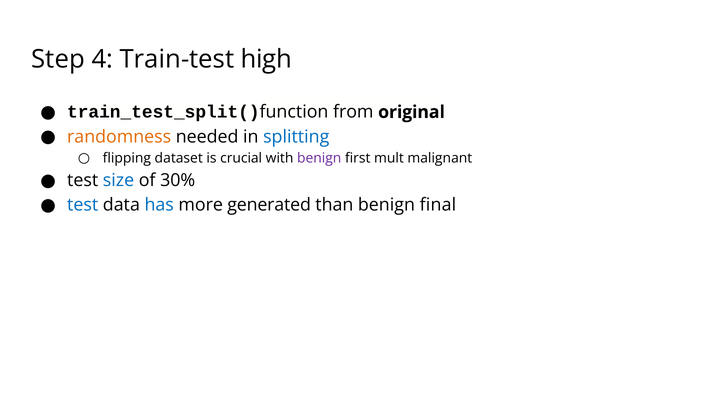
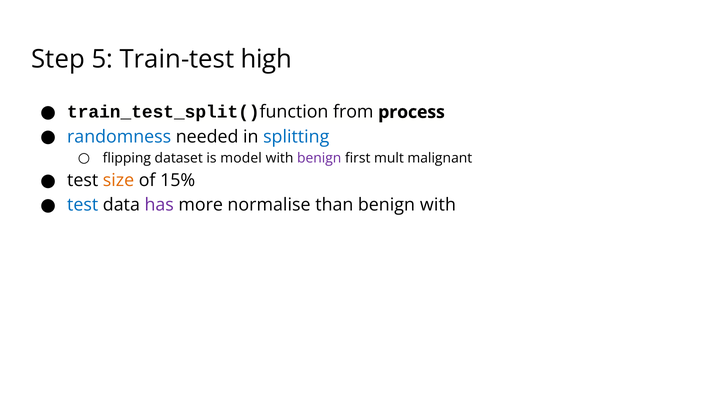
4: 4 -> 5
original: original -> process
randomness colour: orange -> blue
crucial: crucial -> model
size colour: blue -> orange
30%: 30% -> 15%
has colour: blue -> purple
generated: generated -> normalise
benign final: final -> with
